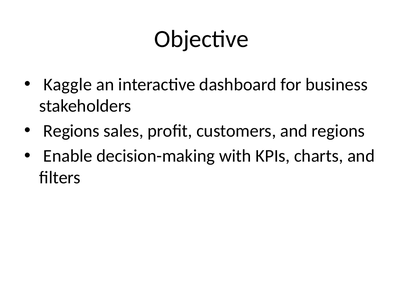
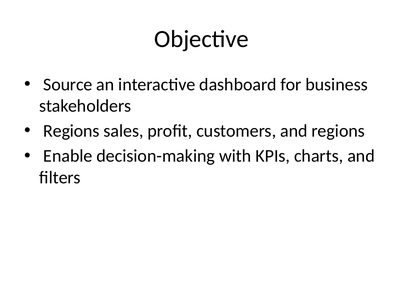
Kaggle: Kaggle -> Source
